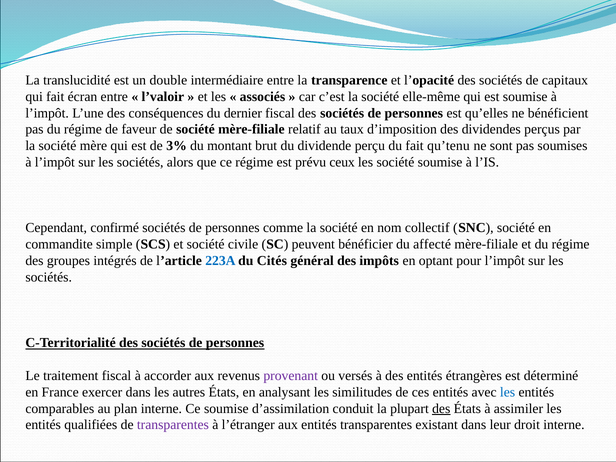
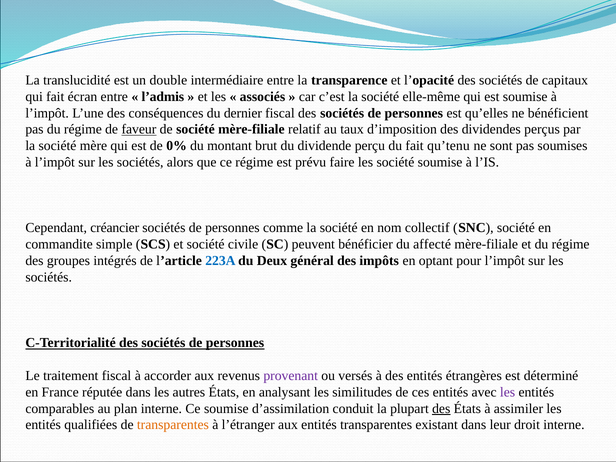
l’valoir: l’valoir -> l’admis
faveur underline: none -> present
3%: 3% -> 0%
ceux: ceux -> faire
confirmé: confirmé -> créancier
Cités: Cités -> Deux
exercer: exercer -> réputée
les at (508, 392) colour: blue -> purple
transparentes at (173, 425) colour: purple -> orange
